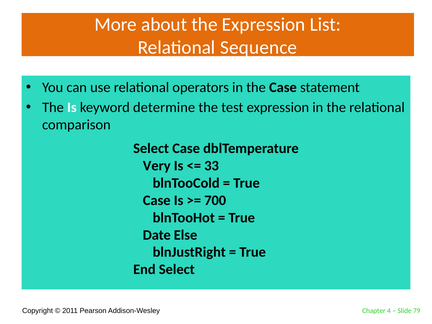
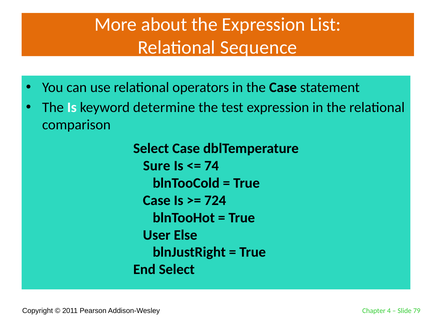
Very: Very -> Sure
33: 33 -> 74
700: 700 -> 724
Date: Date -> User
